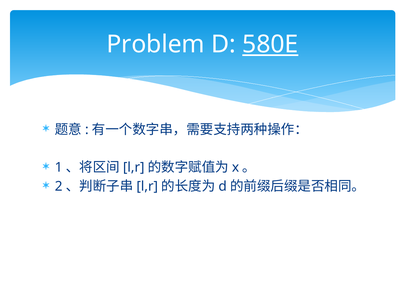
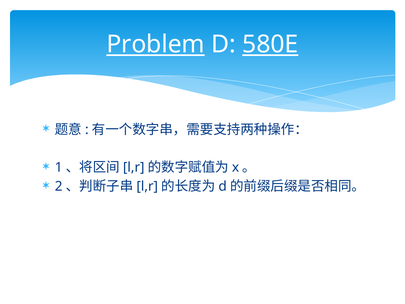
Problem underline: none -> present
